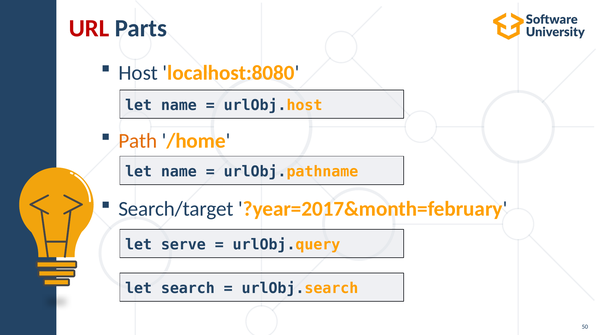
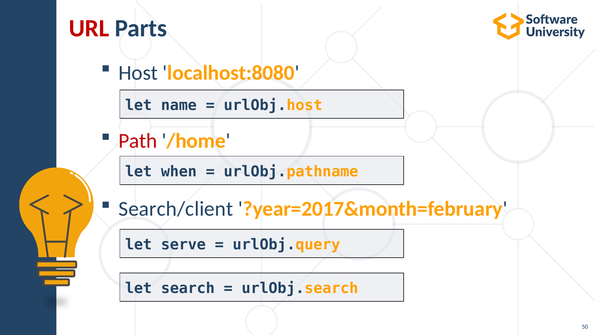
Path colour: orange -> red
name at (179, 172): name -> when
Search/target: Search/target -> Search/client
